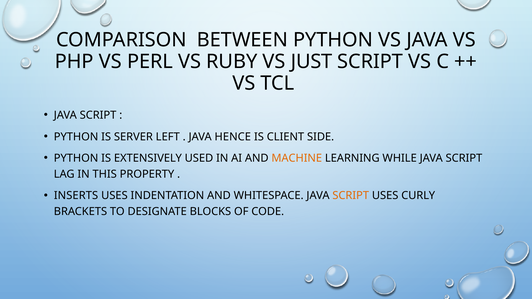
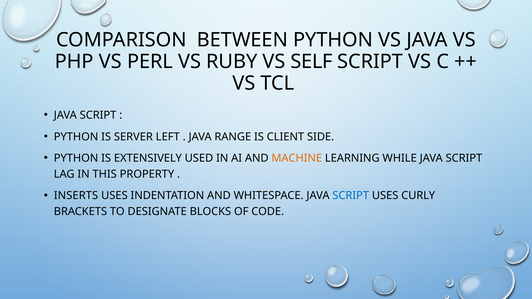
JUST: JUST -> SELF
HENCE: HENCE -> RANGE
SCRIPT at (351, 196) colour: orange -> blue
